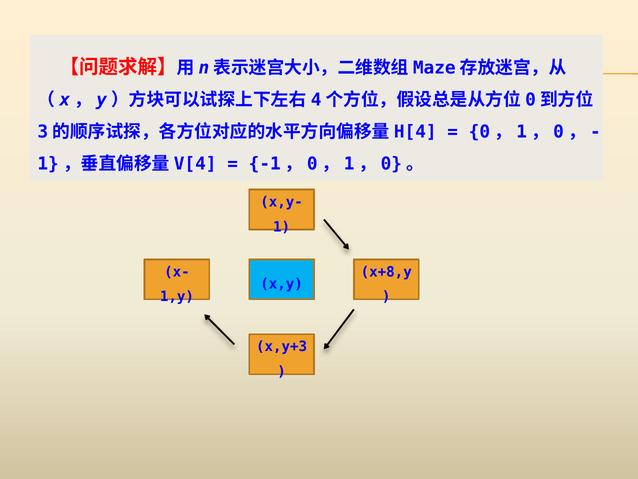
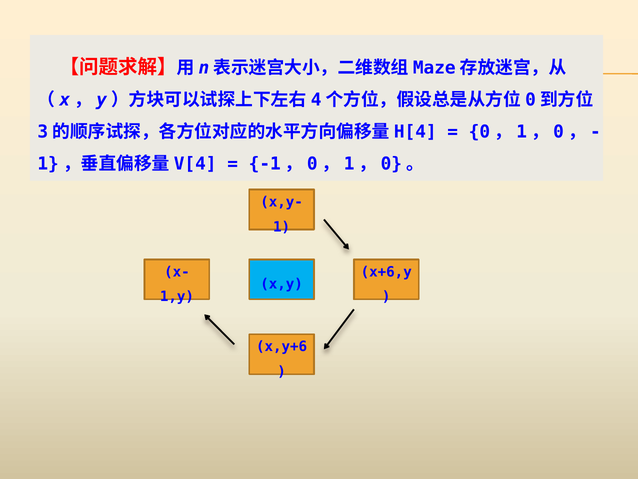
x+8,y: x+8,y -> x+6,y
x,y+3: x,y+3 -> x,y+6
